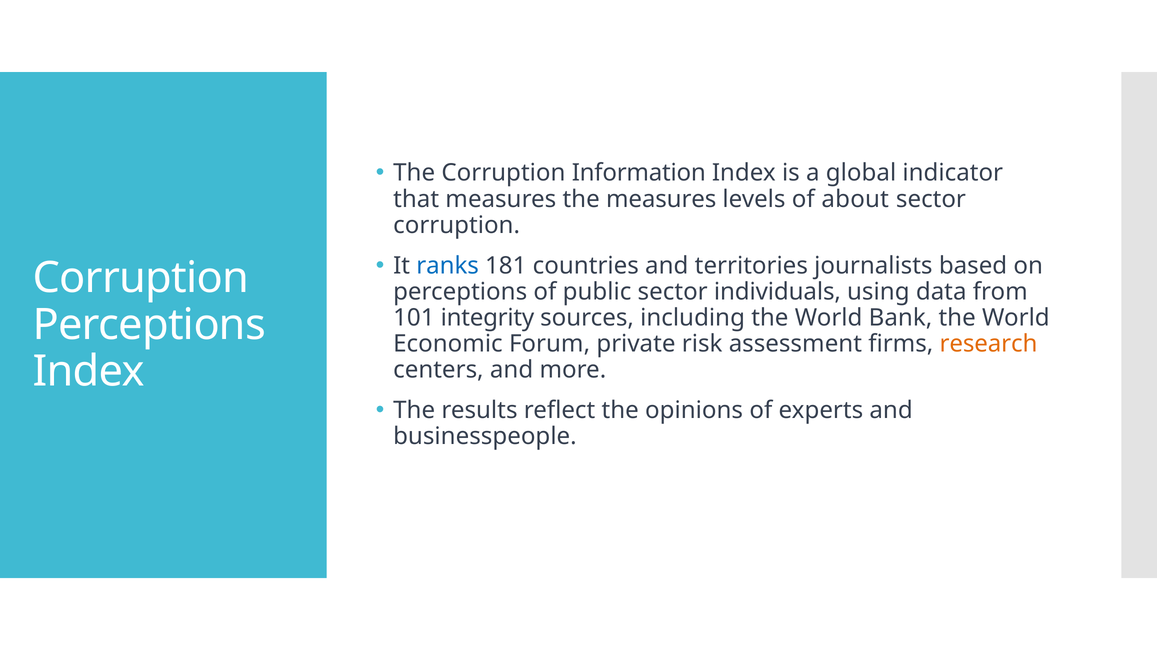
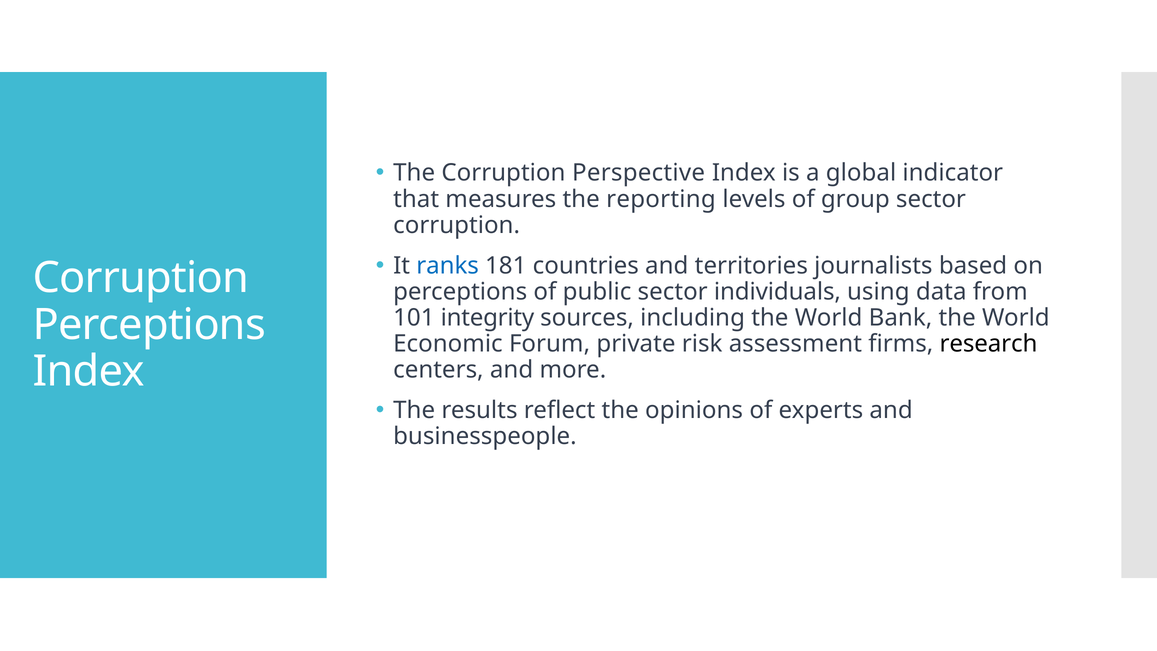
Information: Information -> Perspective
the measures: measures -> reporting
about: about -> group
research colour: orange -> black
